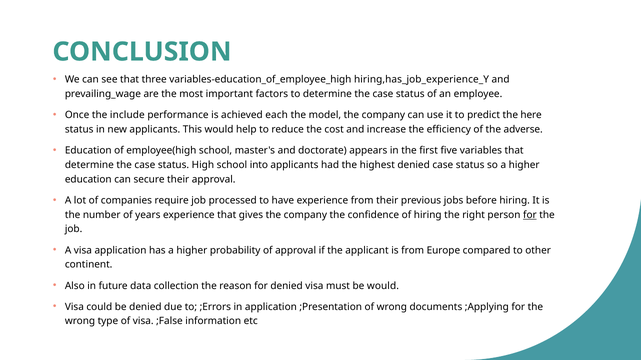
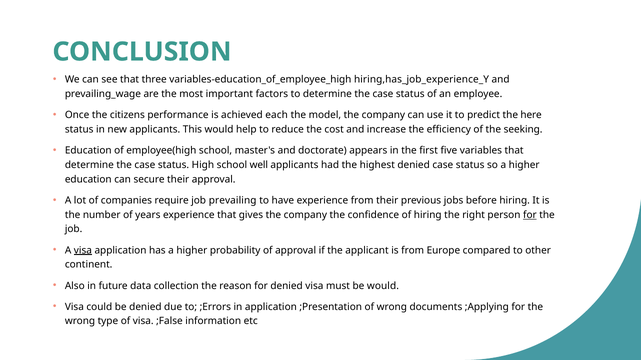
include: include -> citizens
adverse: adverse -> seeking
into: into -> well
processed: processed -> prevailing
visa at (83, 251) underline: none -> present
